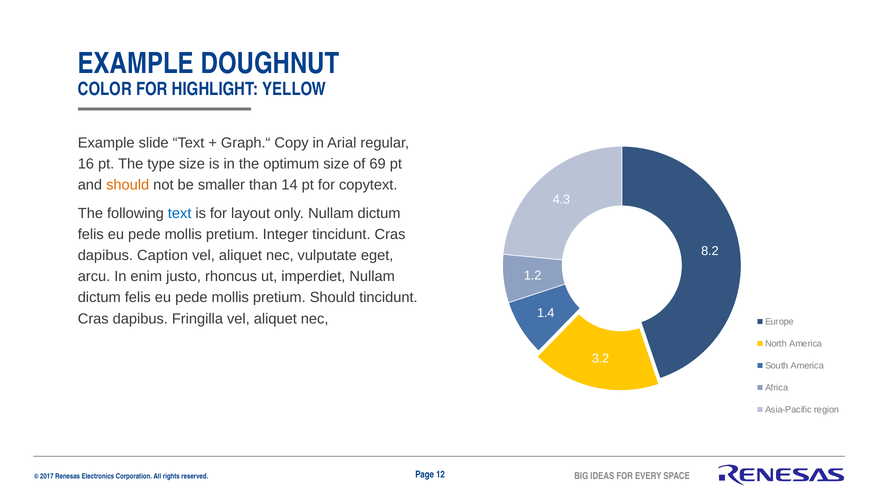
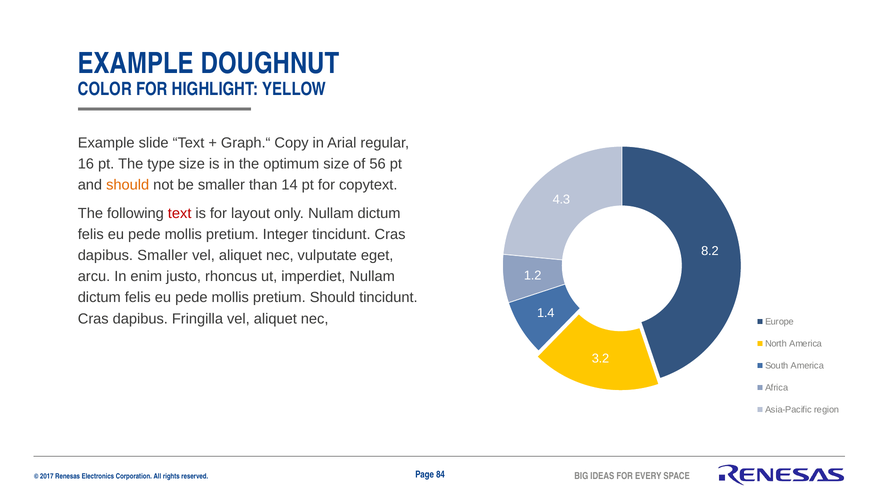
69: 69 -> 56
text at (180, 214) colour: blue -> red
dapibus Caption: Caption -> Smaller
12: 12 -> 84
